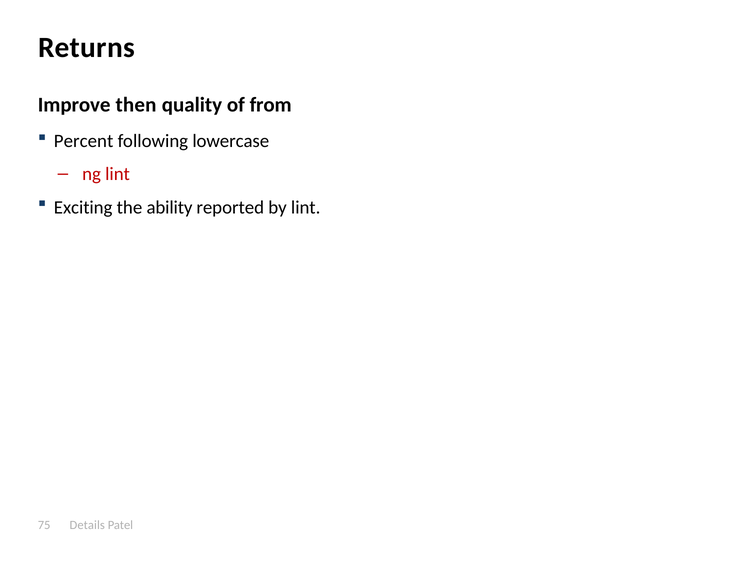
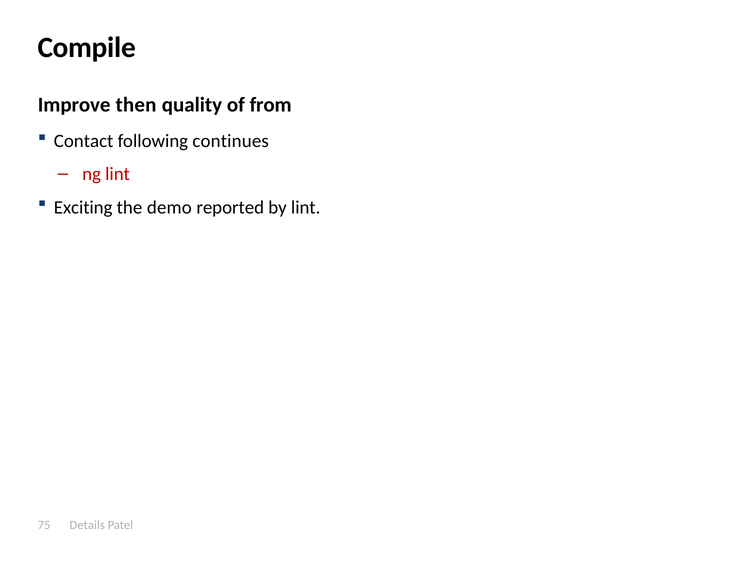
Returns: Returns -> Compile
Percent: Percent -> Contact
lowercase: lowercase -> continues
ability: ability -> demo
